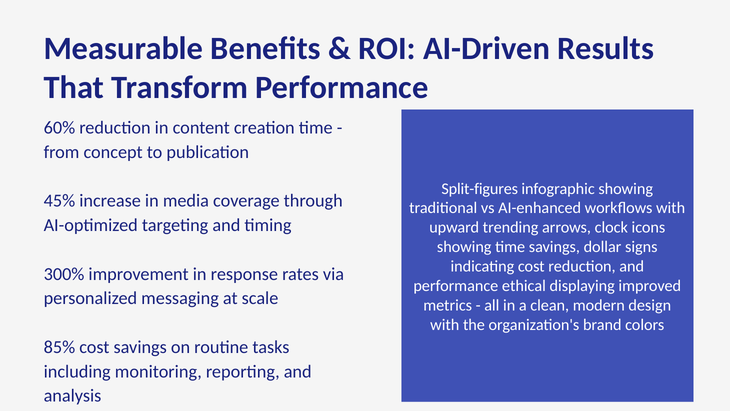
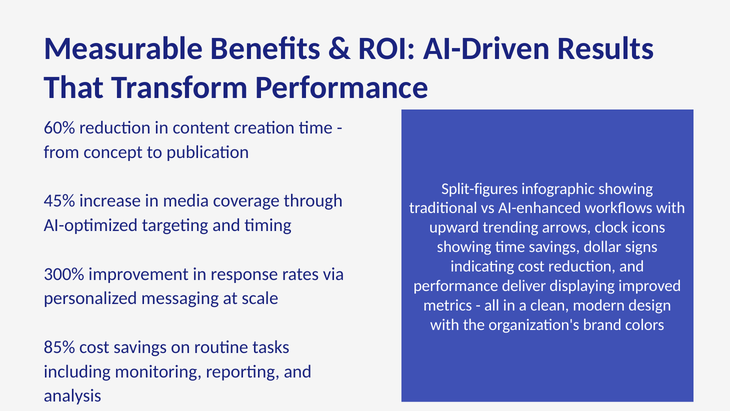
ethical: ethical -> deliver
